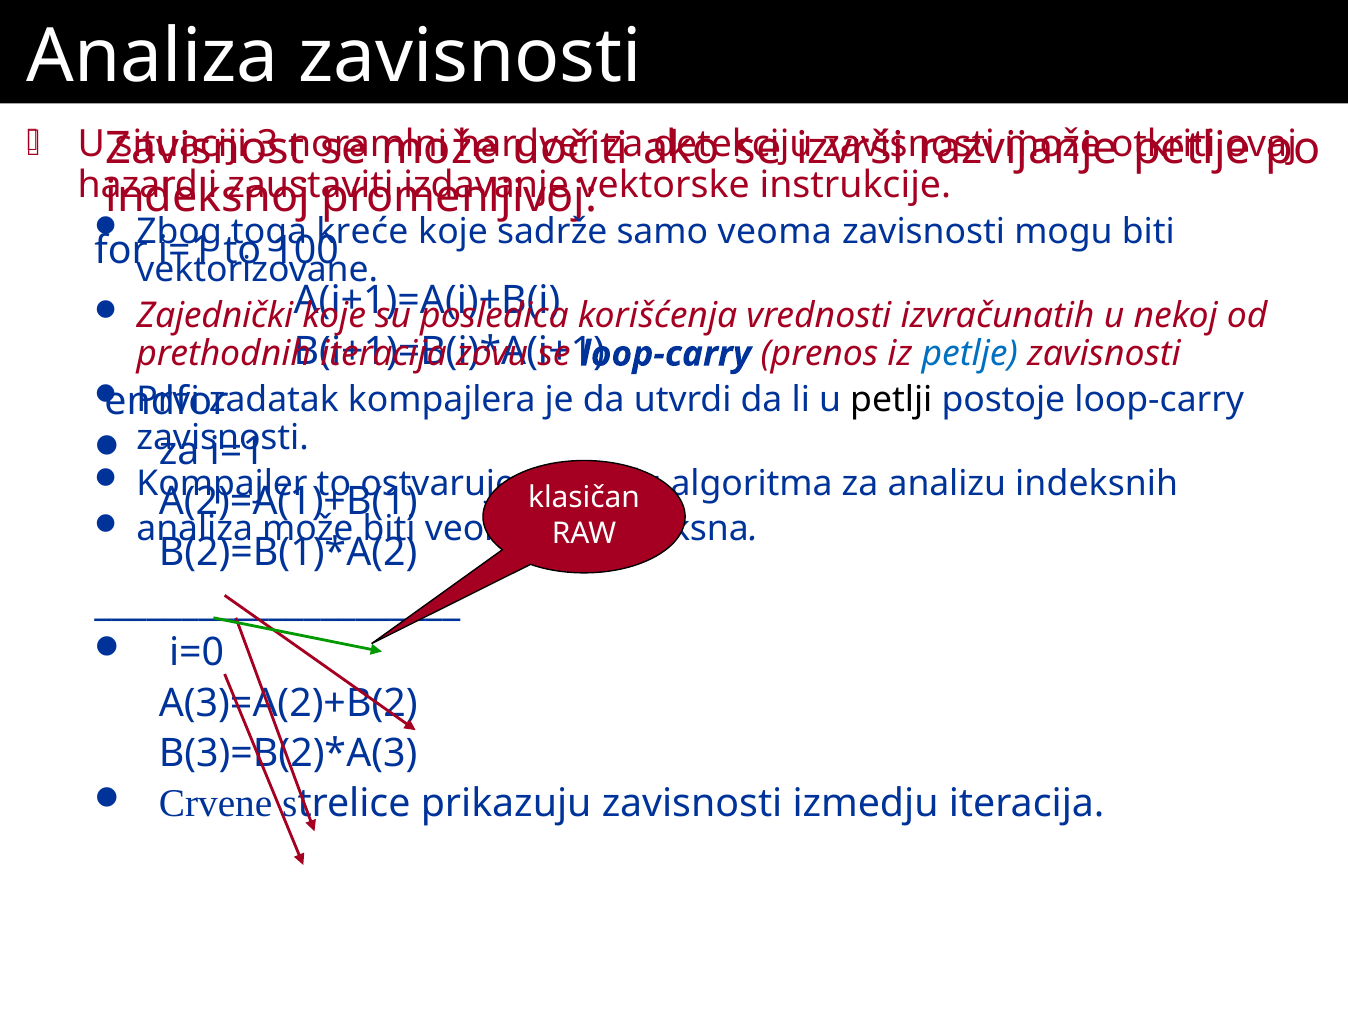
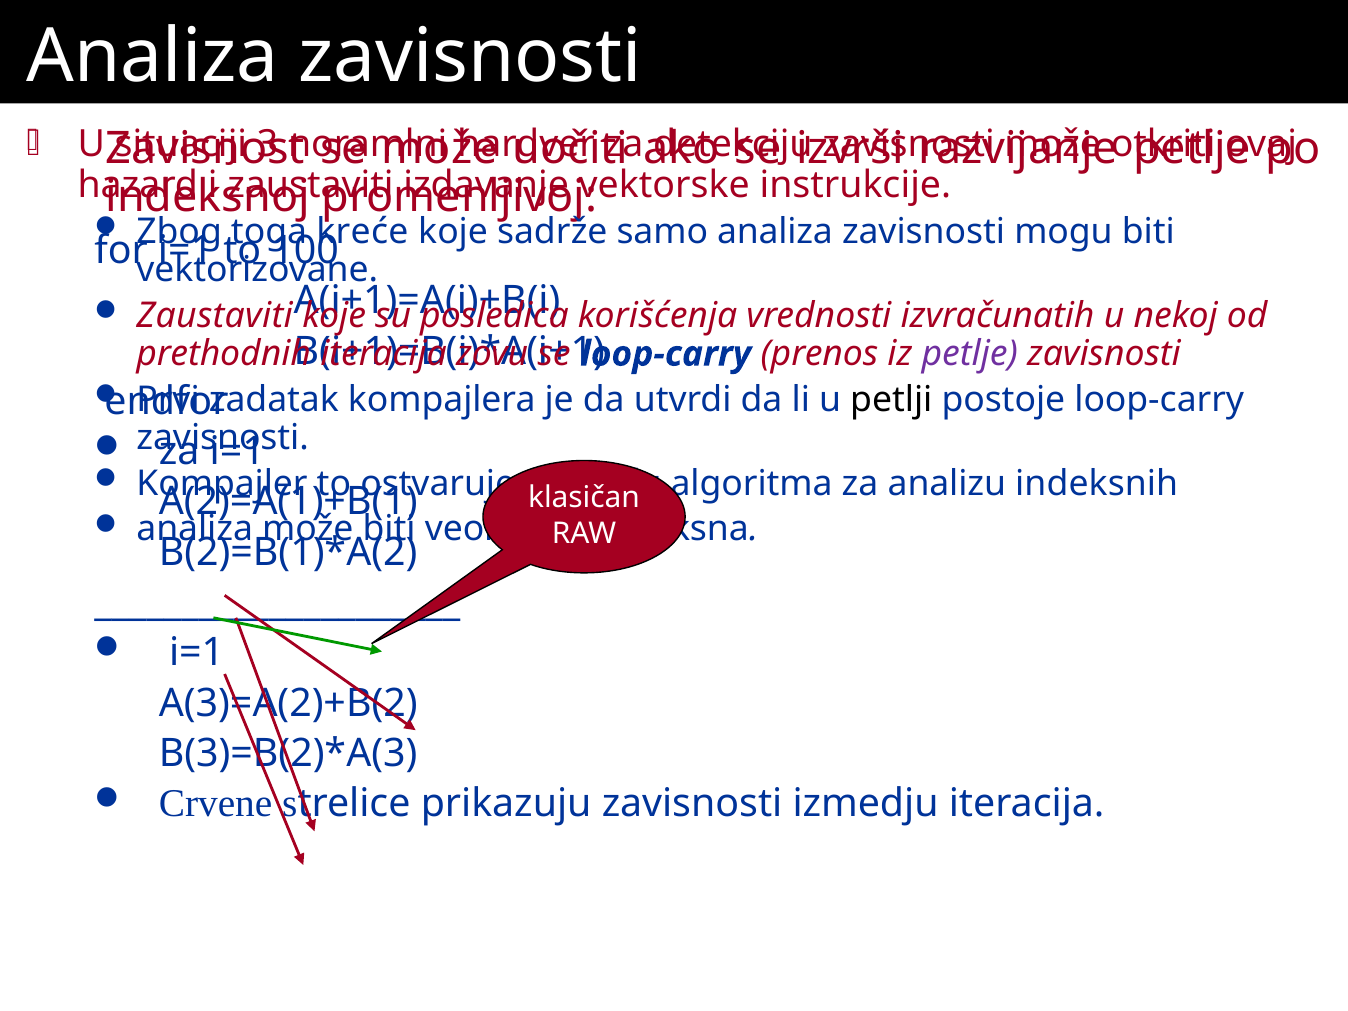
samo veoma: veoma -> analiza
Zajednički at (215, 316): Zajednički -> Zaustaviti
petlje at (970, 354) colour: blue -> purple
i=0 at (197, 653): i=0 -> i=1
